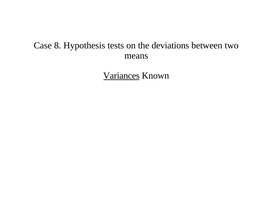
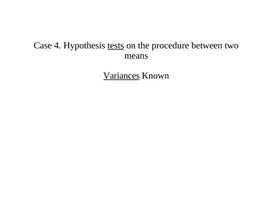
8: 8 -> 4
tests underline: none -> present
deviations: deviations -> procedure
